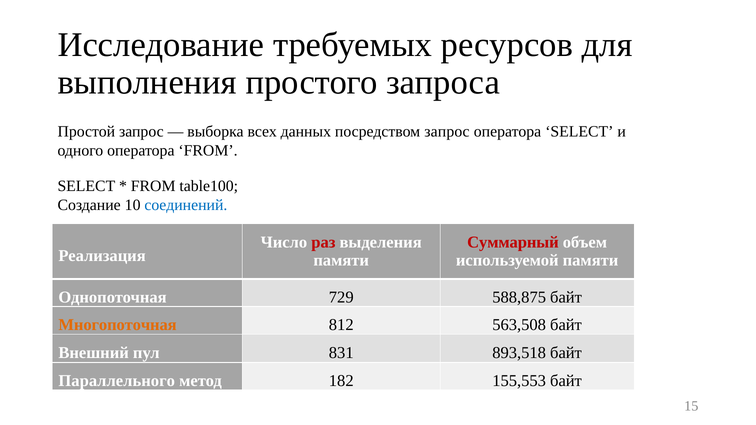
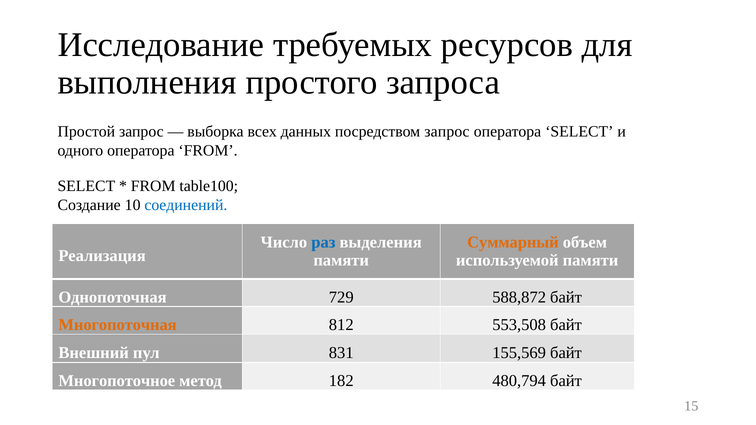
раз colour: red -> blue
Суммарный colour: red -> orange
588,875: 588,875 -> 588,872
563,508: 563,508 -> 553,508
893,518: 893,518 -> 155,569
Параллельного: Параллельного -> Многопоточное
155,553: 155,553 -> 480,794
